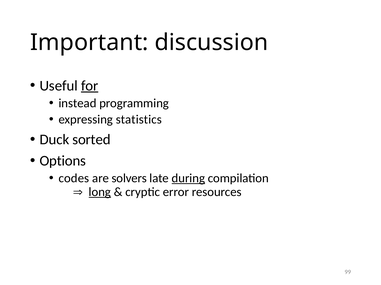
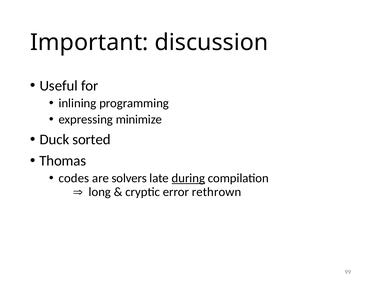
for underline: present -> none
instead: instead -> inlining
statistics: statistics -> minimize
Options: Options -> Thomas
long underline: present -> none
resources: resources -> rethrown
